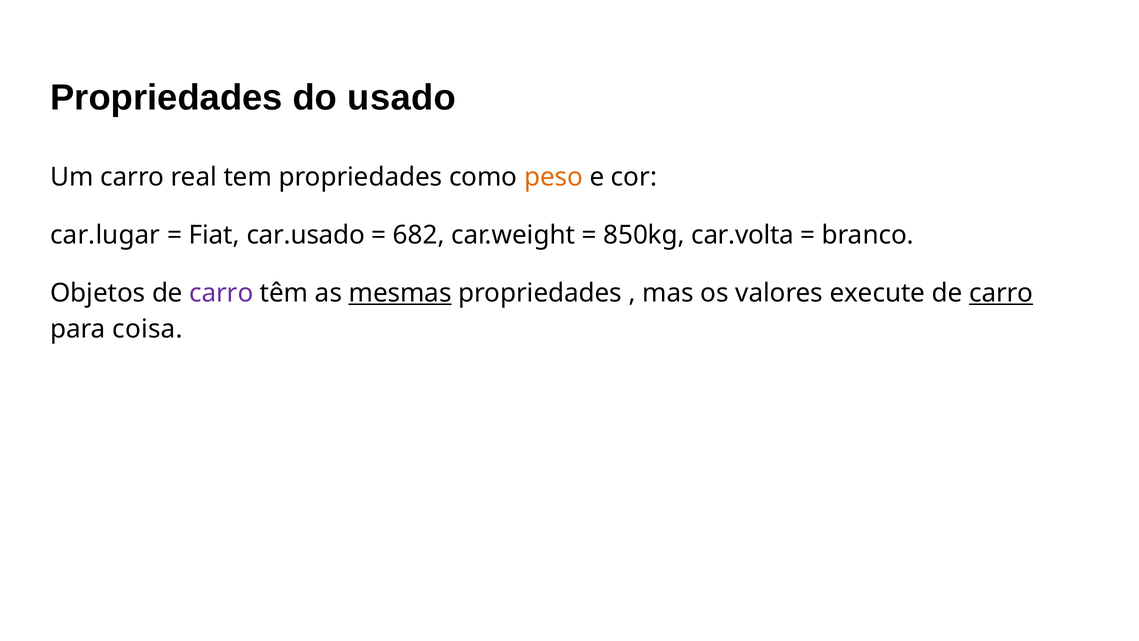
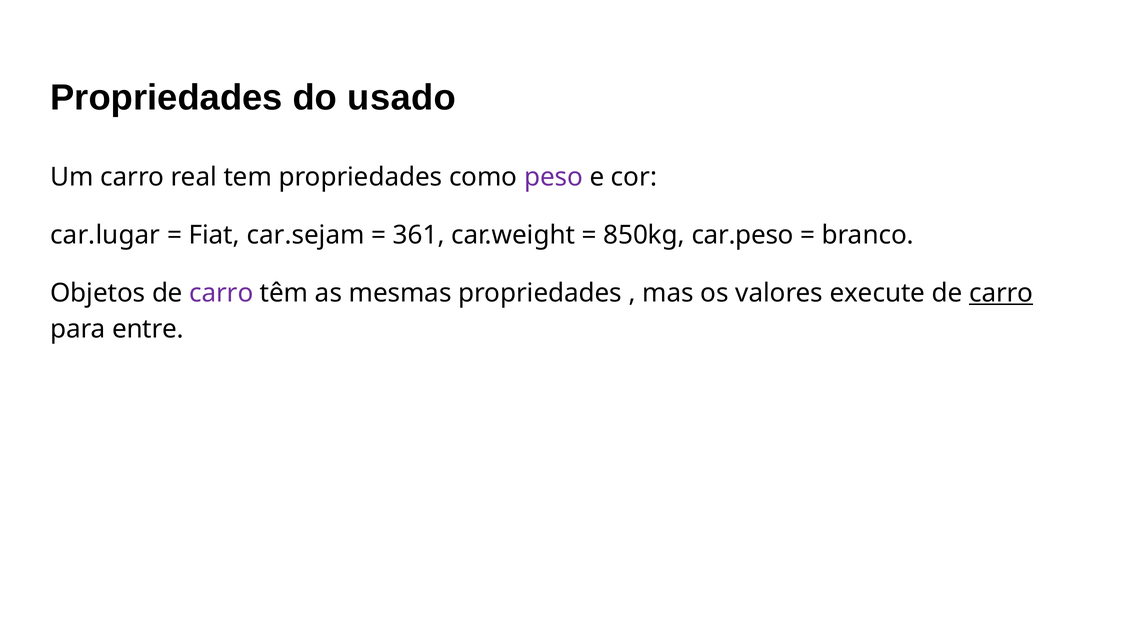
peso colour: orange -> purple
car.usado: car.usado -> car.sejam
682: 682 -> 361
car.volta: car.volta -> car.peso
mesmas underline: present -> none
coisa: coisa -> entre
